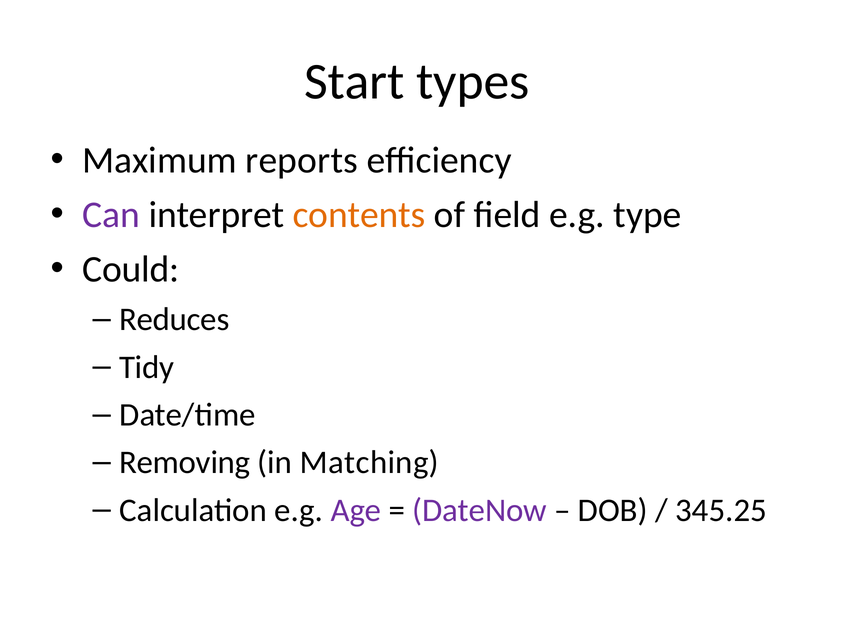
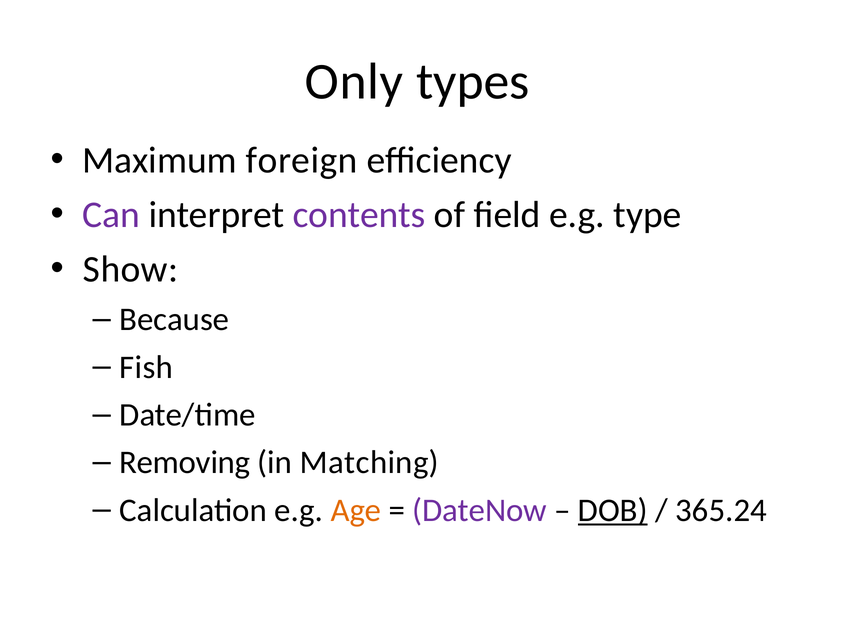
Start: Start -> Only
reports: reports -> foreign
contents colour: orange -> purple
Could: Could -> Show
Reduces: Reduces -> Because
Tidy: Tidy -> Fish
Age colour: purple -> orange
DOB underline: none -> present
345.25: 345.25 -> 365.24
